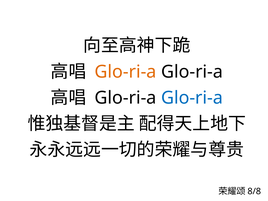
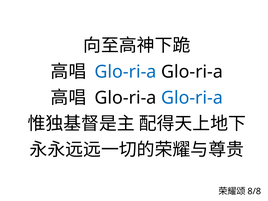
Glo-ri-a at (125, 72) colour: orange -> blue
